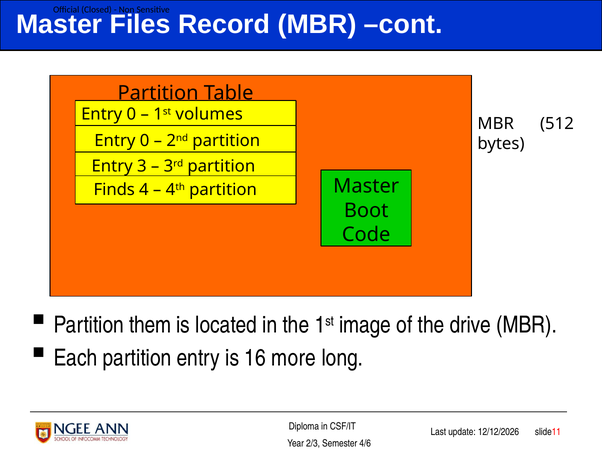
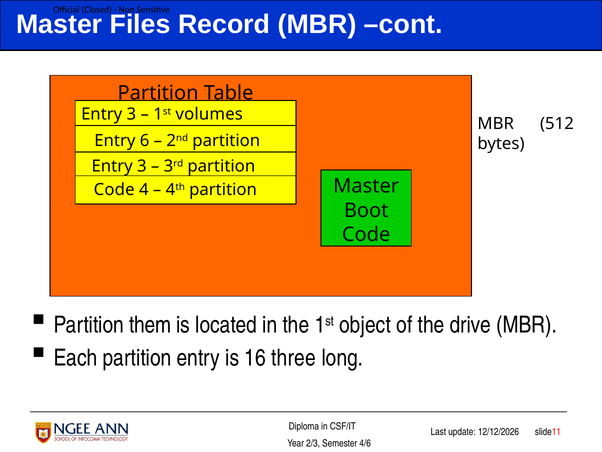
0 at (131, 114): 0 -> 3
0 at (145, 140): 0 -> 6
Finds at (114, 190): Finds -> Code
image: image -> object
more: more -> three
